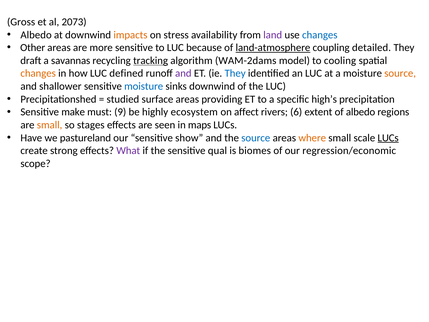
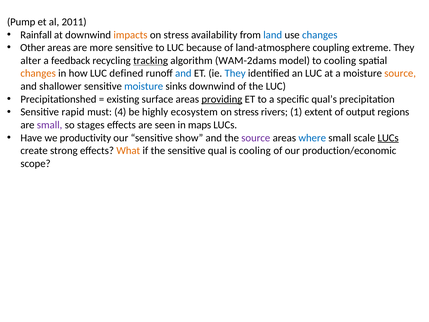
Gross: Gross -> Pump
2073: 2073 -> 2011
Albedo at (36, 35): Albedo -> Rainfall
land colour: purple -> blue
land-atmosphere underline: present -> none
detailed: detailed -> extreme
draft: draft -> alter
savannas: savannas -> feedback
and at (183, 73) colour: purple -> blue
studied: studied -> existing
providing underline: none -> present
high’s: high’s -> qual’s
make: make -> rapid
9: 9 -> 4
affect at (246, 112): affect -> stress
6: 6 -> 1
of albedo: albedo -> output
small at (50, 125) colour: orange -> purple
pastureland: pastureland -> productivity
source at (256, 138) colour: blue -> purple
where colour: orange -> blue
What colour: purple -> orange
is biomes: biomes -> cooling
regression/economic: regression/economic -> production/economic
